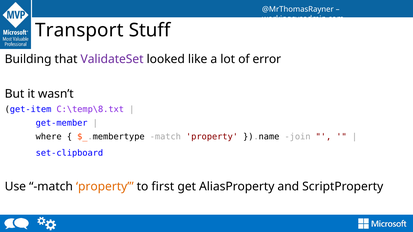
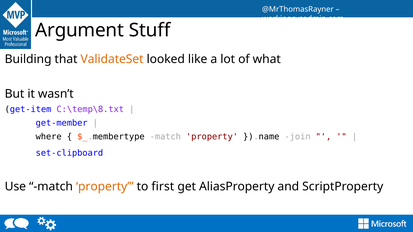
Transport: Transport -> Argument
ValidateSet colour: purple -> orange
error: error -> what
